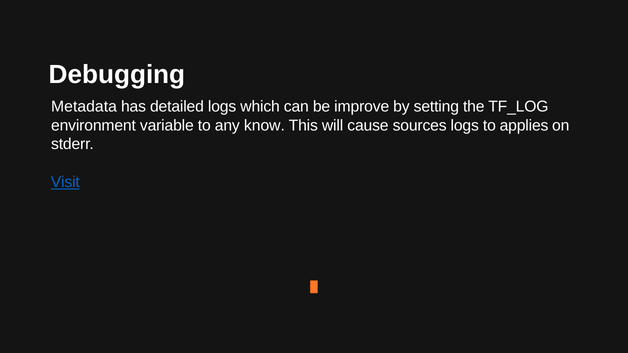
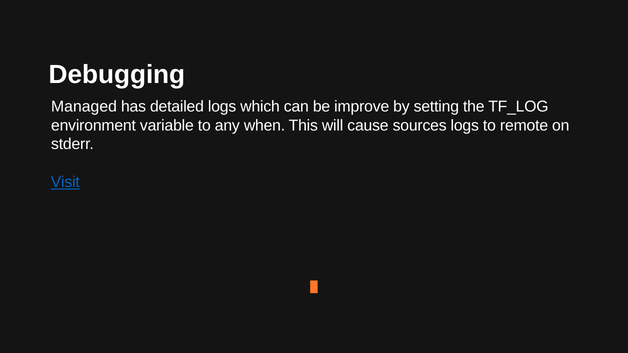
Metadata: Metadata -> Managed
know: know -> when
applies: applies -> remote
